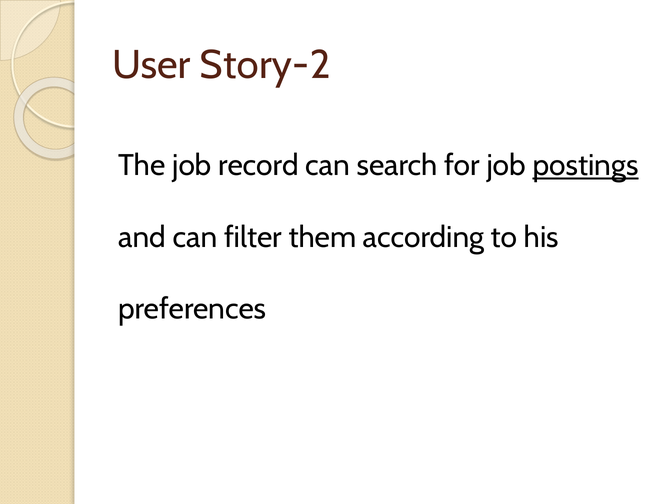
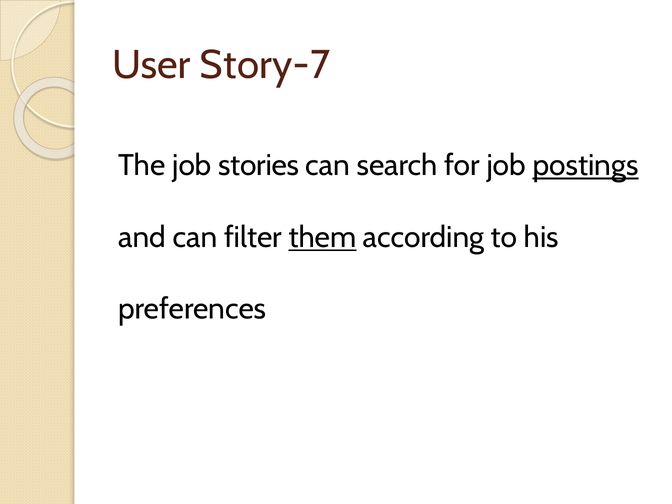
Story-2: Story-2 -> Story-7
record: record -> stories
them underline: none -> present
